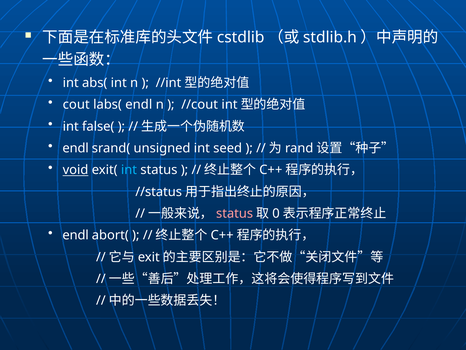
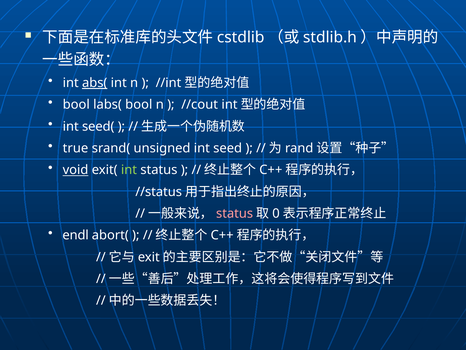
abs( underline: none -> present
cout at (76, 105): cout -> bool
labs( endl: endl -> bool
false(: false( -> seed(
endl at (76, 148): endl -> true
int at (129, 170) colour: light blue -> light green
